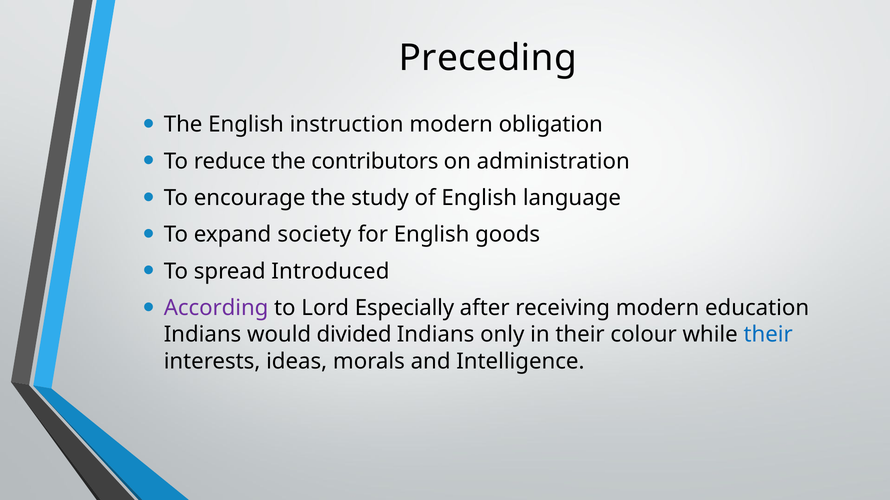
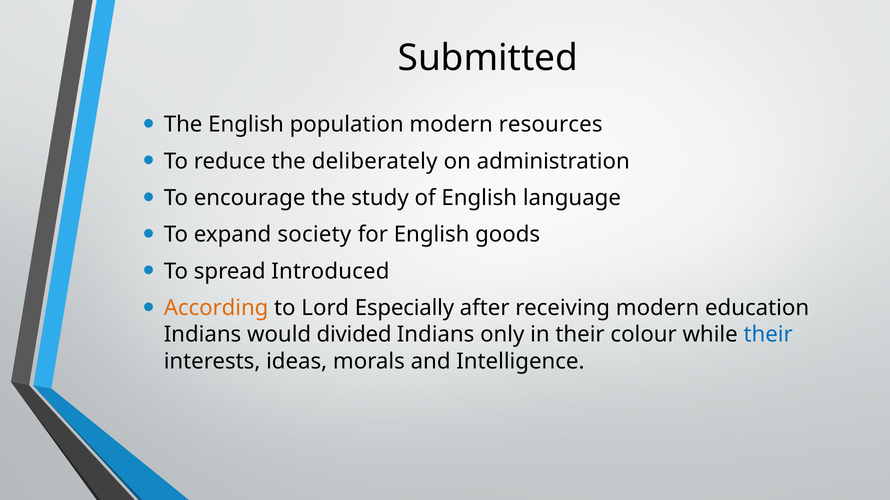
Preceding: Preceding -> Submitted
instruction: instruction -> population
obligation: obligation -> resources
contributors: contributors -> deliberately
According colour: purple -> orange
